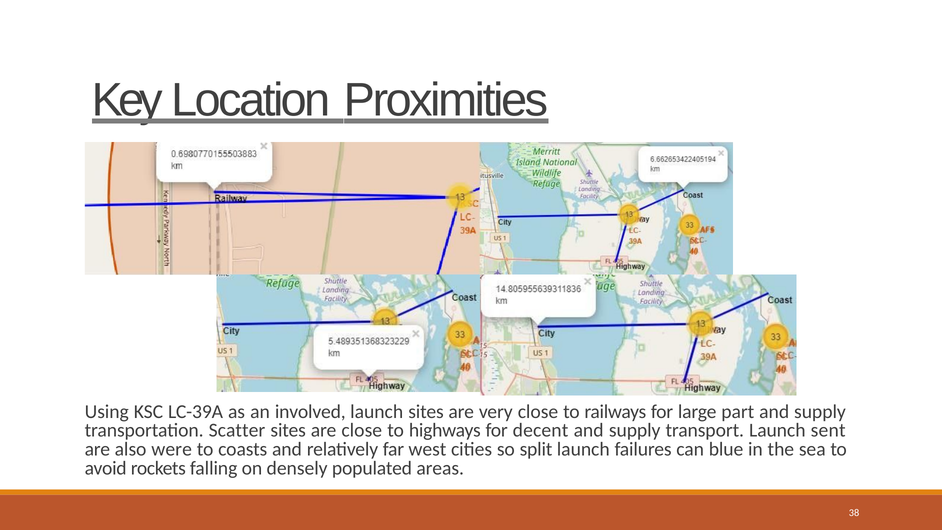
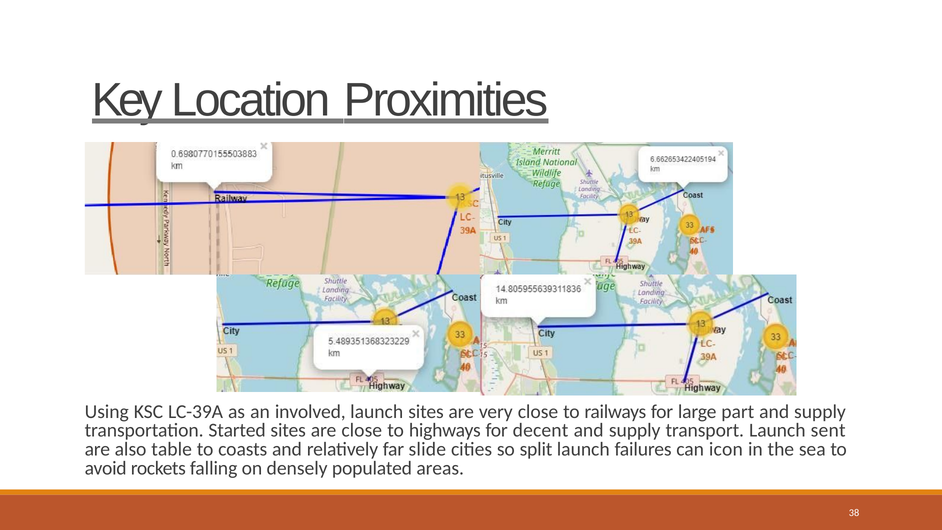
Scatter: Scatter -> Started
were: were -> table
west: west -> slide
blue: blue -> icon
